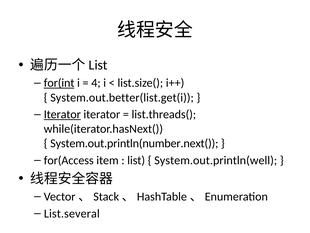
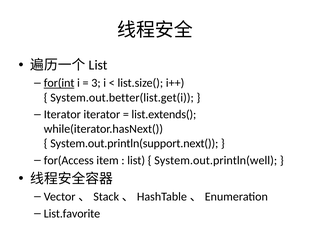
4: 4 -> 3
Iterator at (62, 114) underline: present -> none
list.threads(: list.threads( -> list.extends(
System.out.println(number.next(: System.out.println(number.next( -> System.out.println(support.next(
List.several: List.several -> List.favorite
